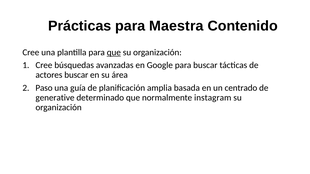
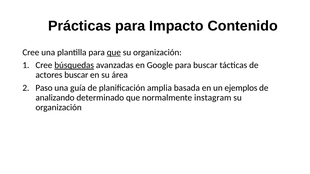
Maestra: Maestra -> Impacto
búsquedas underline: none -> present
centrado: centrado -> ejemplos
generative: generative -> analizando
